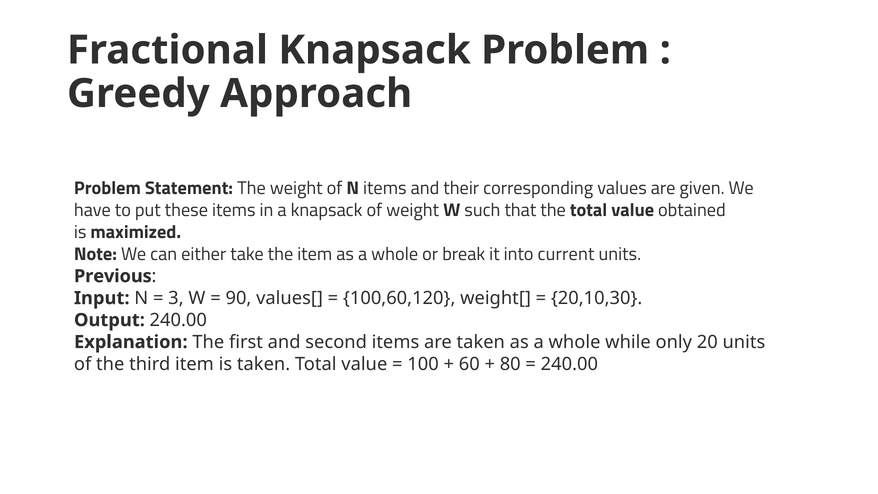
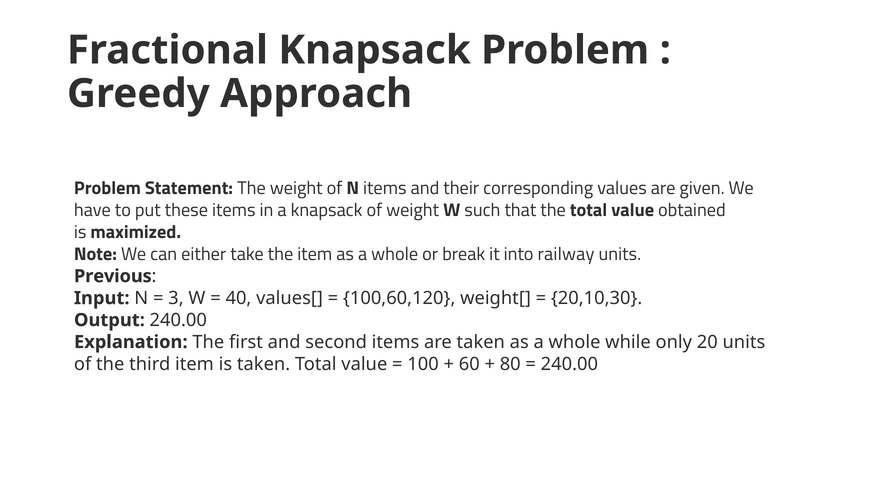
current: current -> railway
90: 90 -> 40
